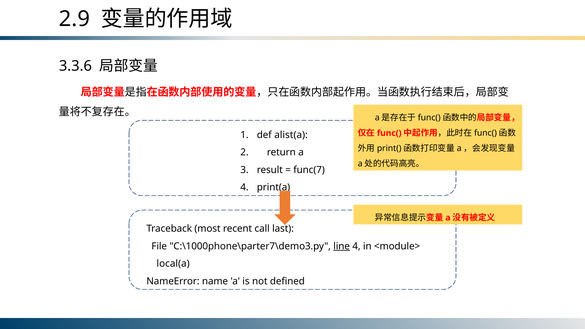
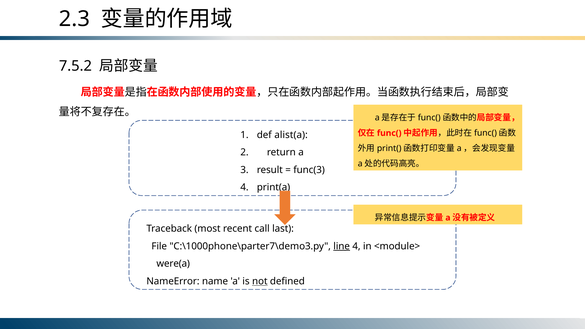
2.9: 2.9 -> 2.3
3.3.6: 3.3.6 -> 7.5.2
func(7: func(7 -> func(3
local(a: local(a -> were(a
not underline: none -> present
